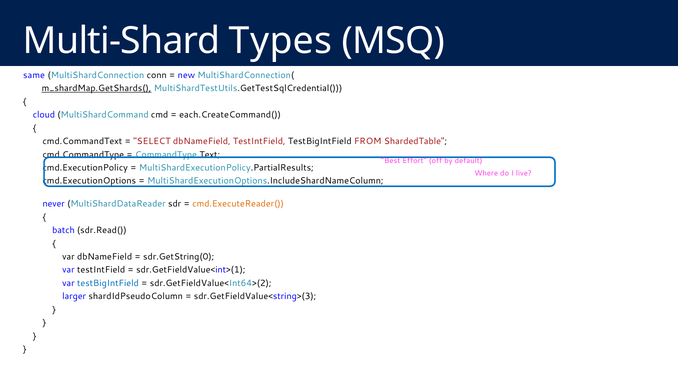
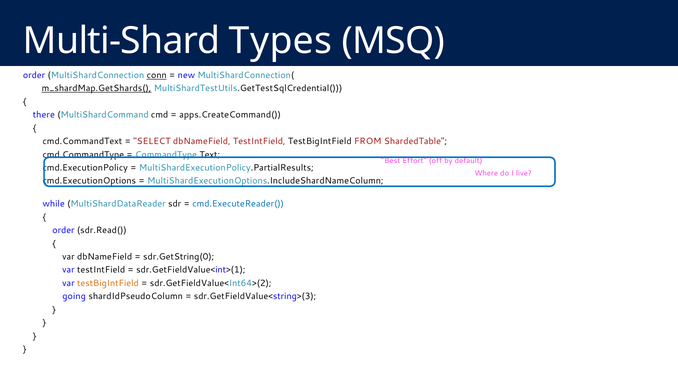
same at (34, 75): same -> order
conn underline: none -> present
cloud: cloud -> there
each.CreateCommand(: each.CreateCommand( -> apps.CreateCommand(
never: never -> while
cmd.ExecuteReader( colour: orange -> blue
batch at (64, 231): batch -> order
testBigIntField at (108, 283) colour: blue -> orange
larger: larger -> going
